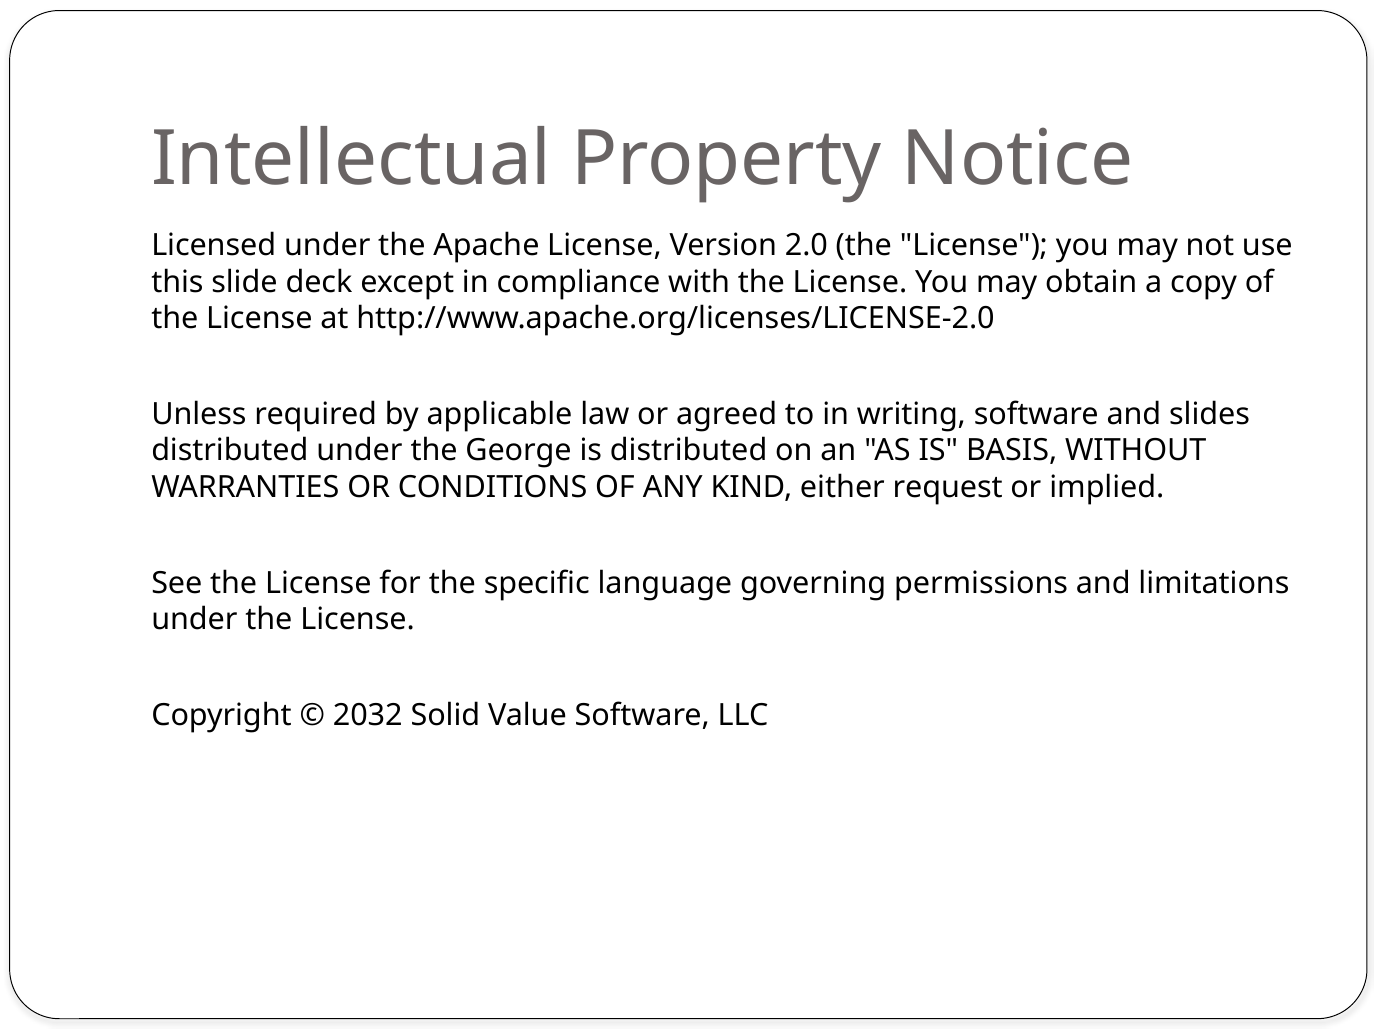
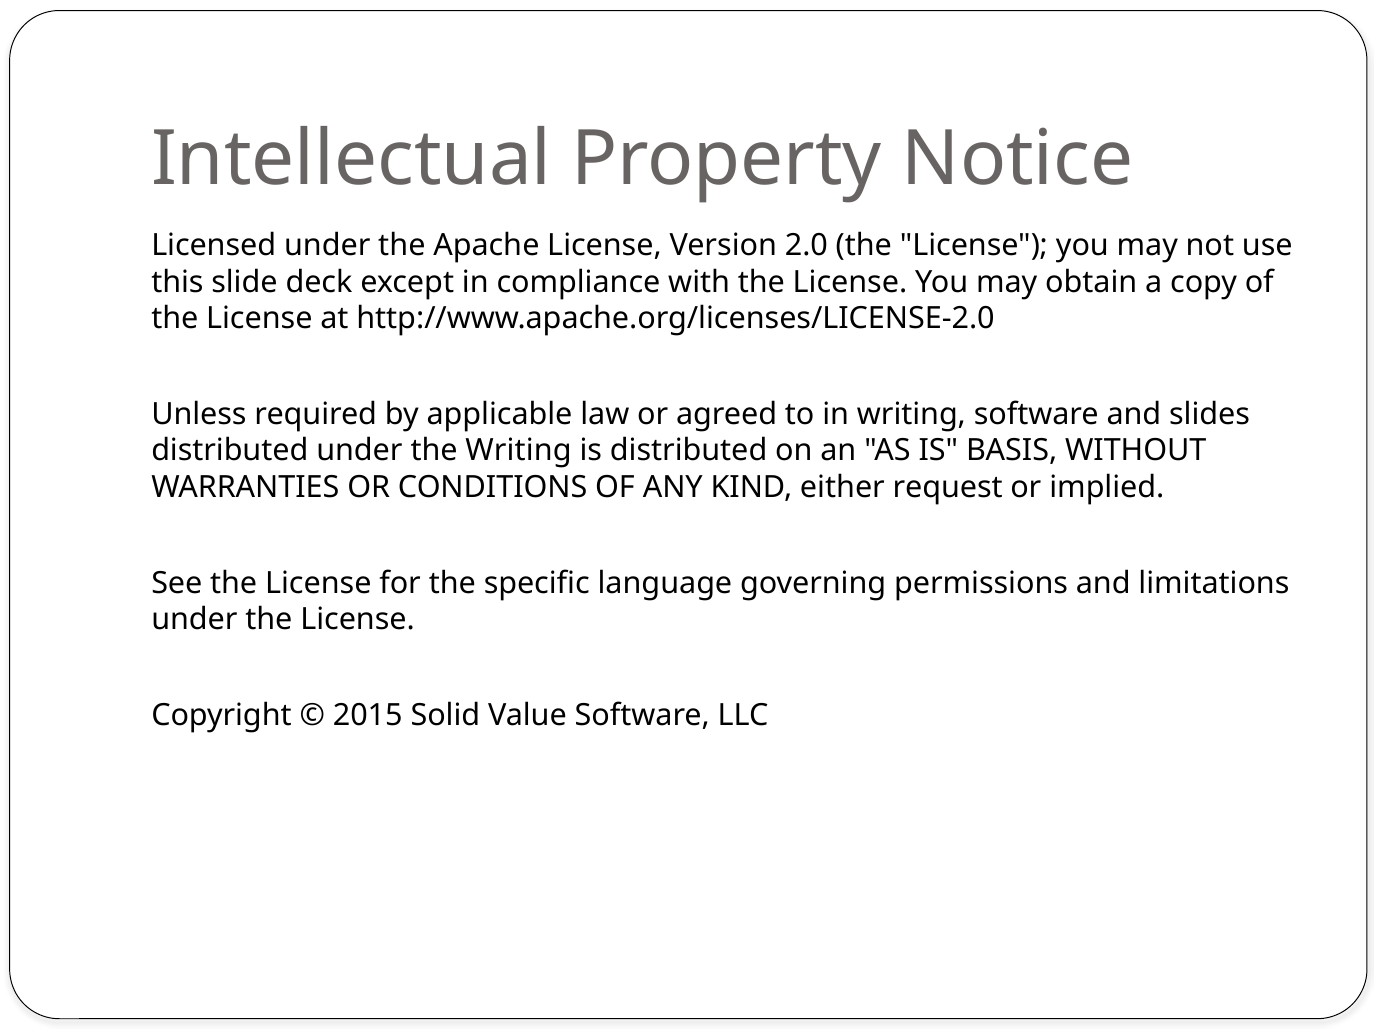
the George: George -> Writing
2032: 2032 -> 2015
